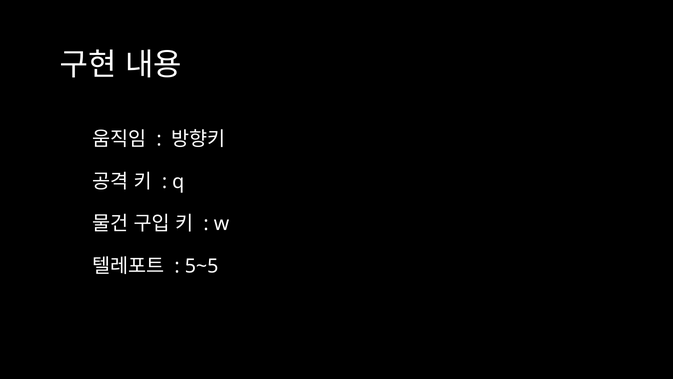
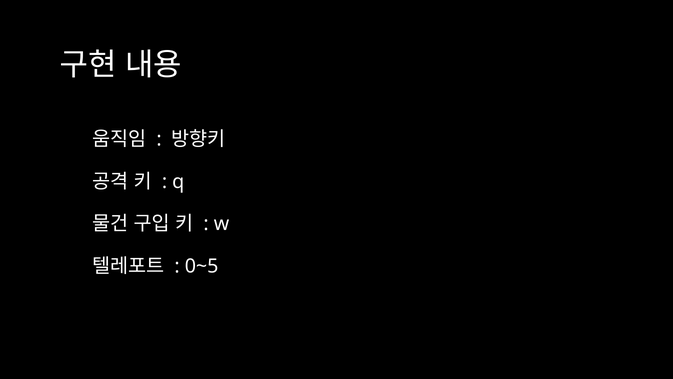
5~5: 5~5 -> 0~5
